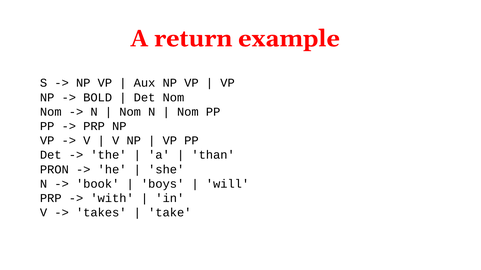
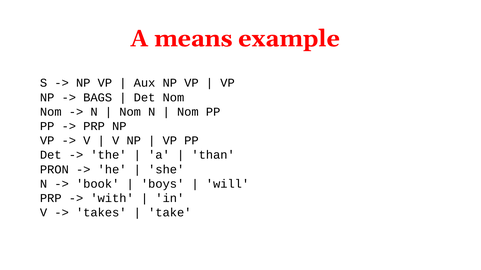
return: return -> means
BOLD: BOLD -> BAGS
